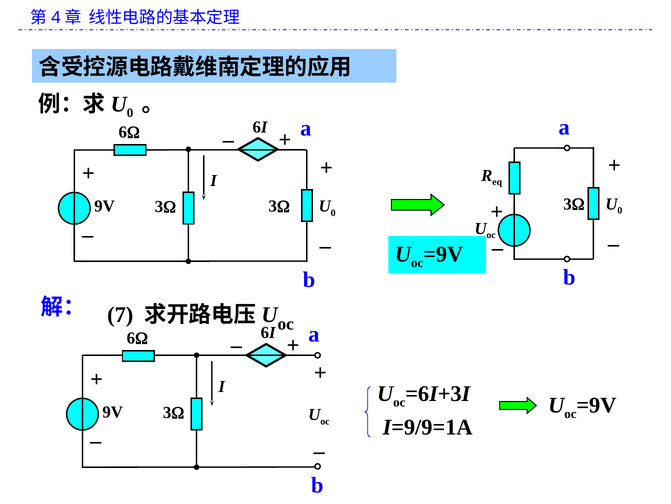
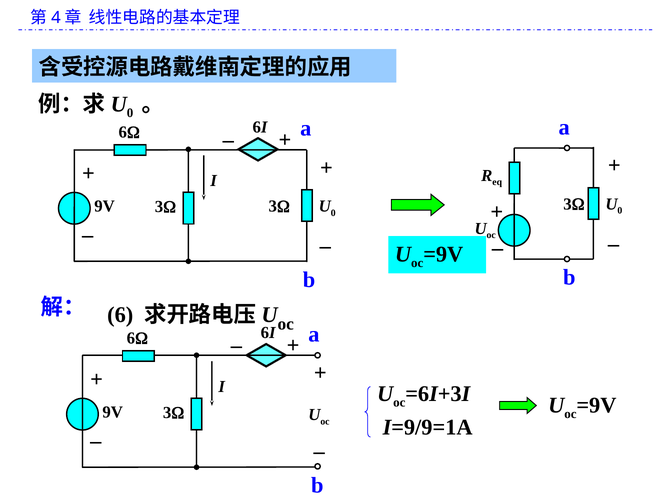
7: 7 -> 6
